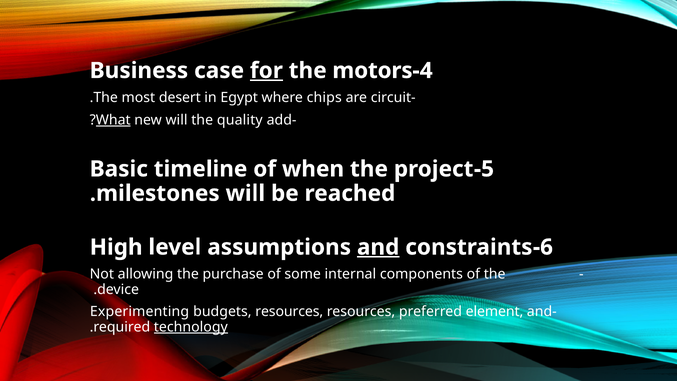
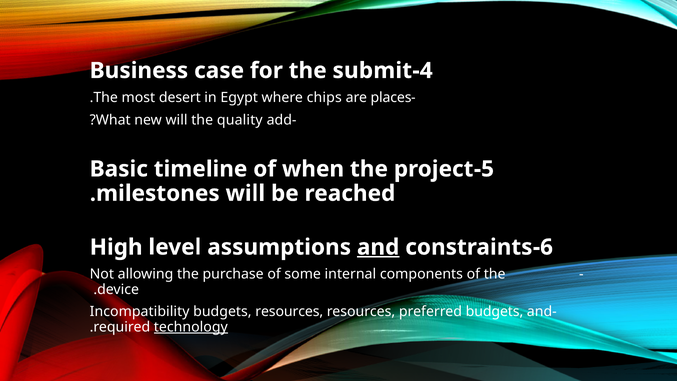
for underline: present -> none
motors: motors -> submit
circuit: circuit -> places
What underline: present -> none
Experimenting: Experimenting -> Incompatibility
preferred element: element -> budgets
